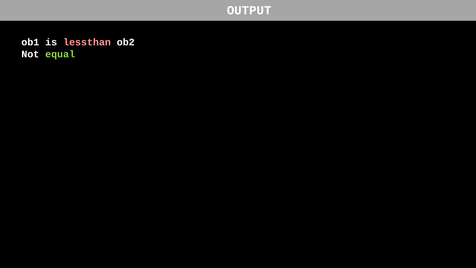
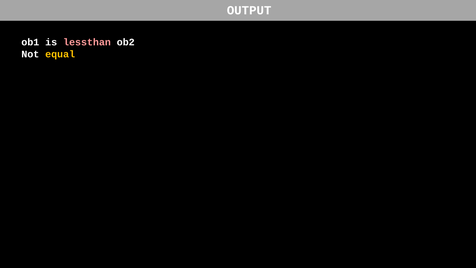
equal colour: light green -> yellow
